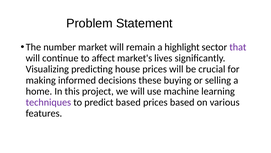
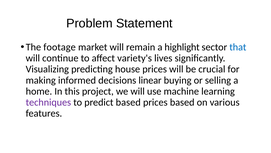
number: number -> footage
that colour: purple -> blue
market's: market's -> variety's
these: these -> linear
